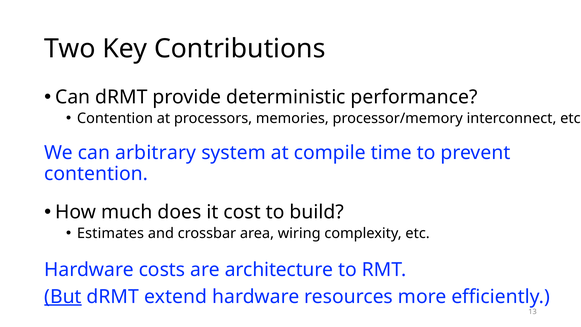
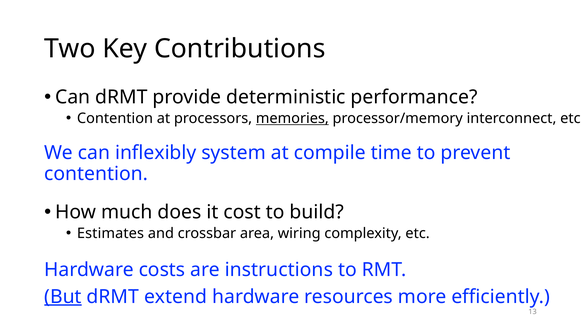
memories underline: none -> present
arbitrary: arbitrary -> inflexibly
architecture: architecture -> instructions
